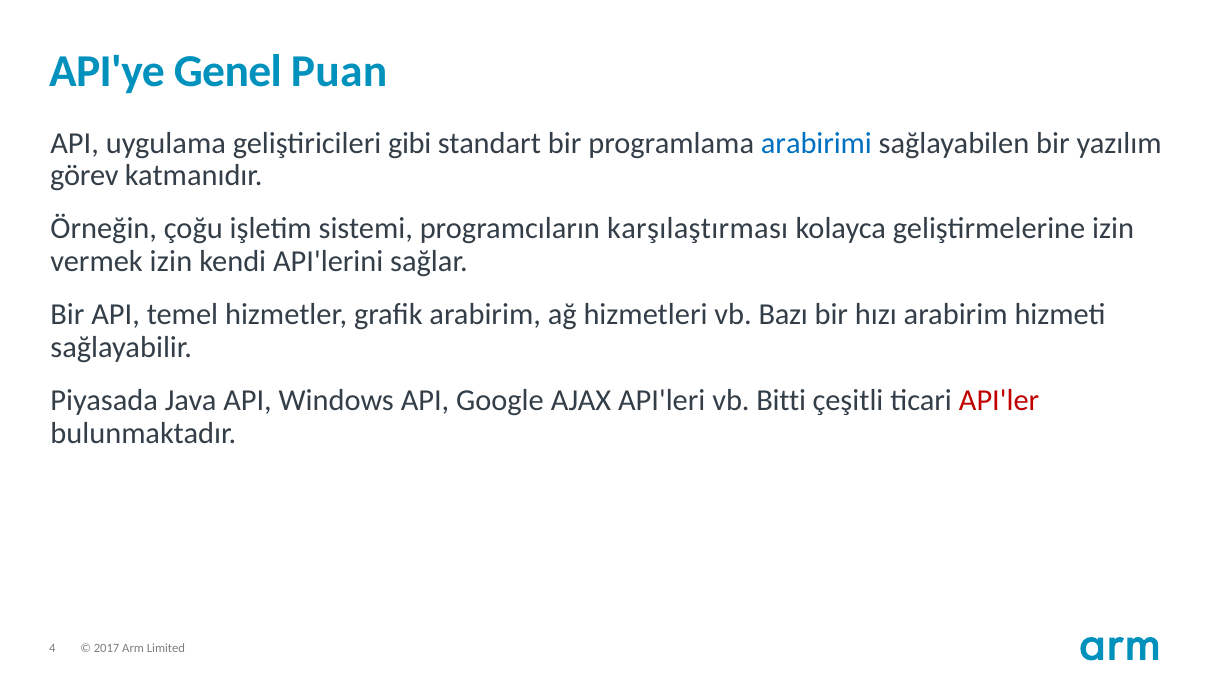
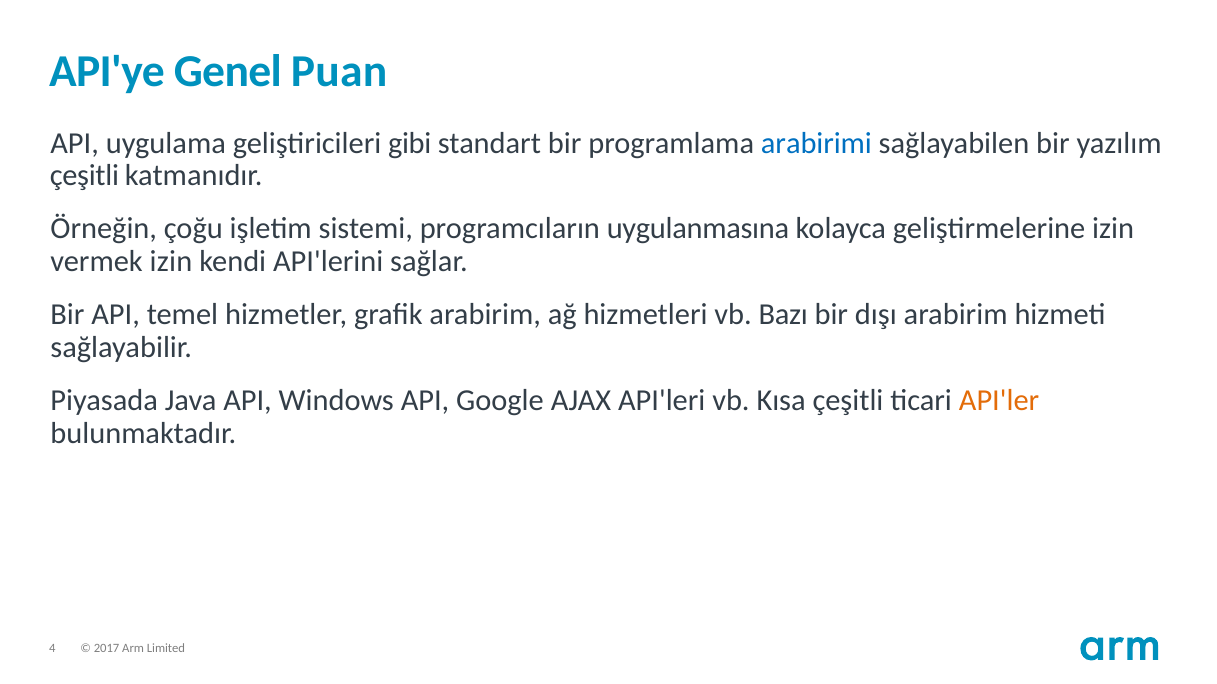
görev at (84, 176): görev -> çeşitli
karşılaştırması: karşılaştırması -> uygulanmasına
hızı: hızı -> dışı
Bitti: Bitti -> Kısa
API'ler colour: red -> orange
